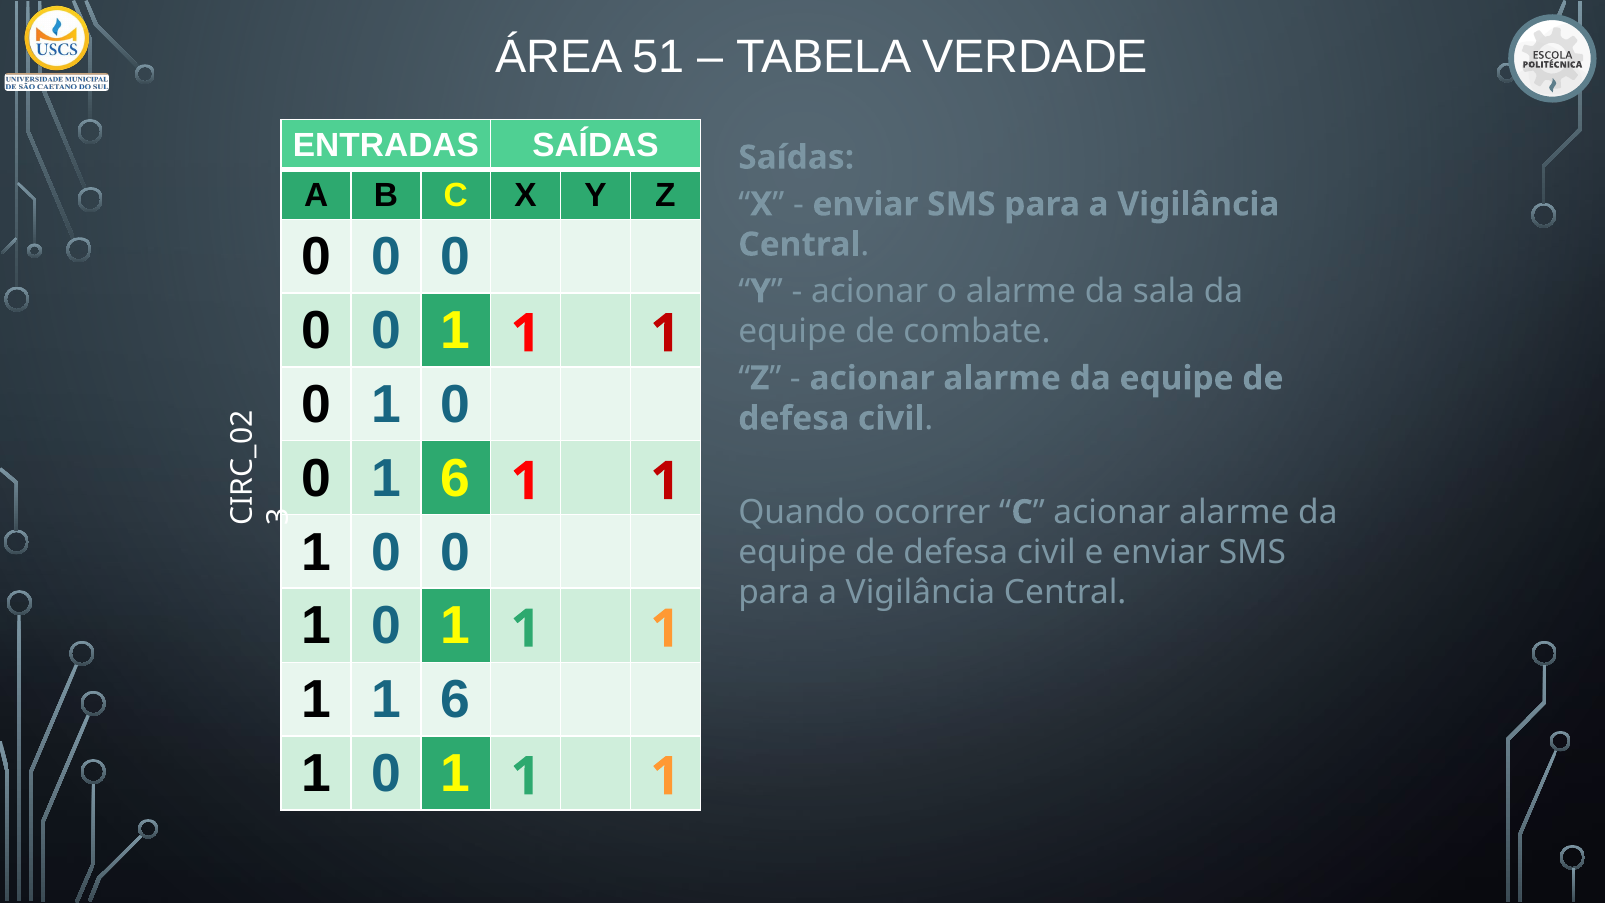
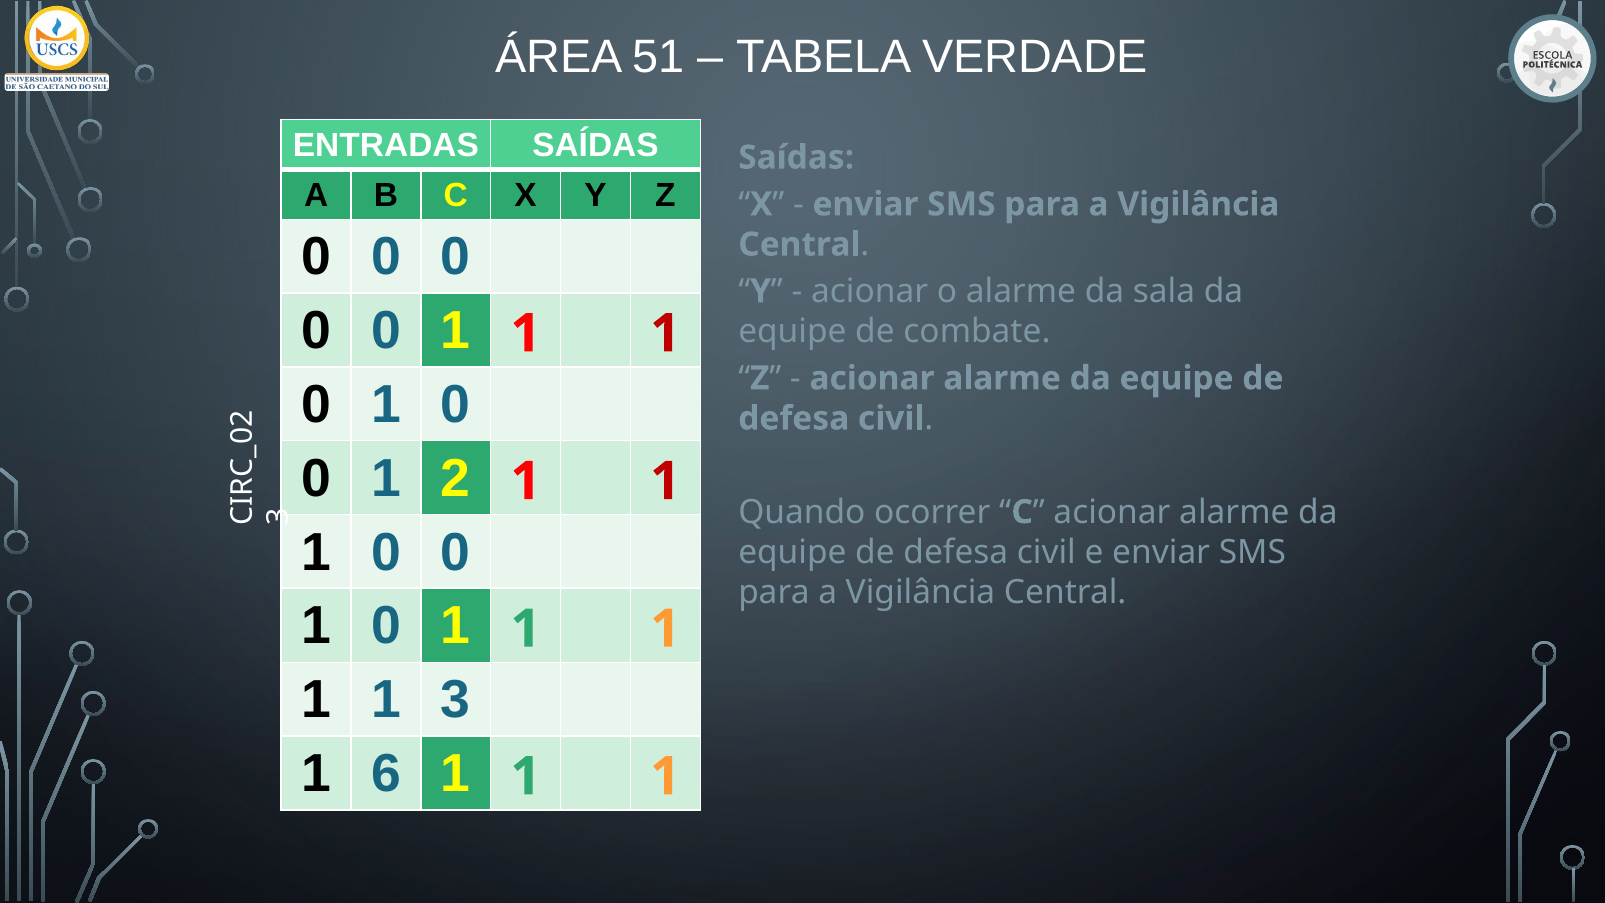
0 1 6: 6 -> 2
1 1 6: 6 -> 3
0 at (386, 774): 0 -> 6
